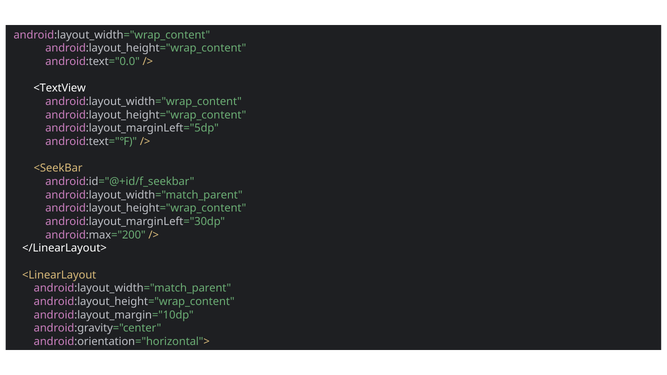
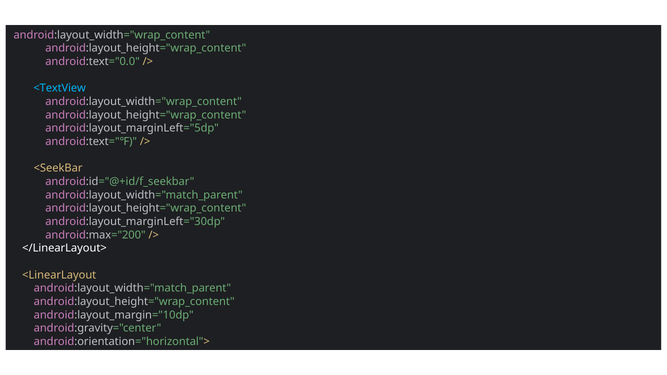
<TextView colour: white -> light blue
